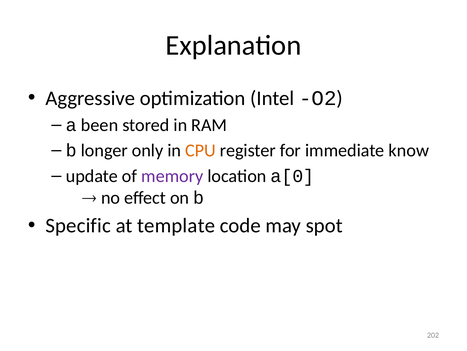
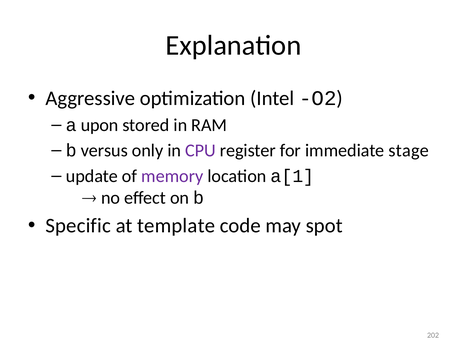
been: been -> upon
longer: longer -> versus
CPU colour: orange -> purple
know: know -> stage
a[0: a[0 -> a[1
